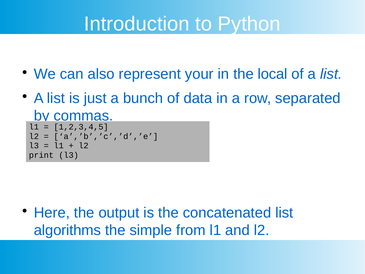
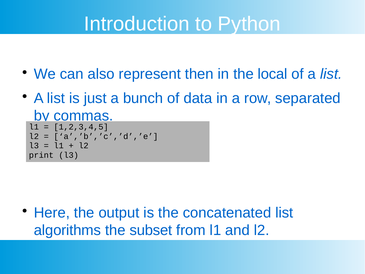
your: your -> then
simple: simple -> subset
